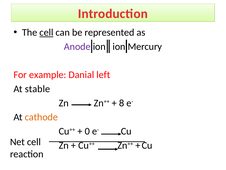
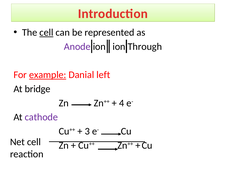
Mercury: Mercury -> Through
example underline: none -> present
stable: stable -> bridge
8: 8 -> 4
cathode colour: orange -> purple
0: 0 -> 3
